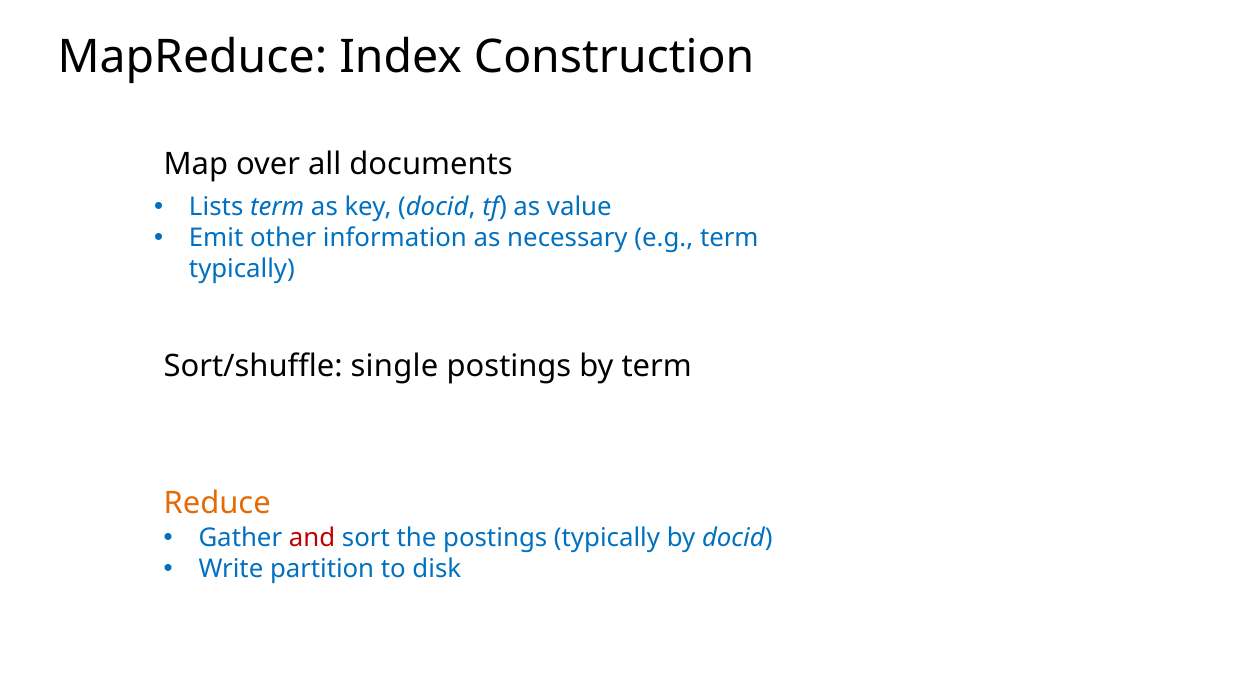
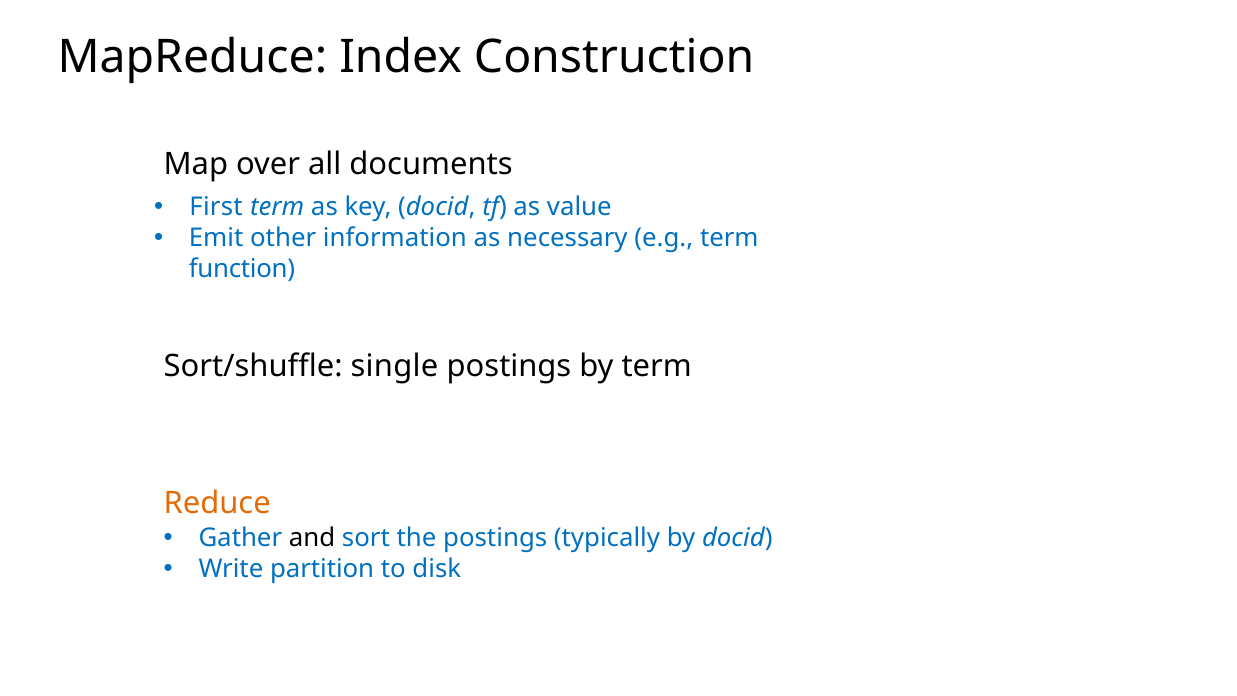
Lists: Lists -> First
typically at (242, 269): typically -> function
and colour: red -> black
